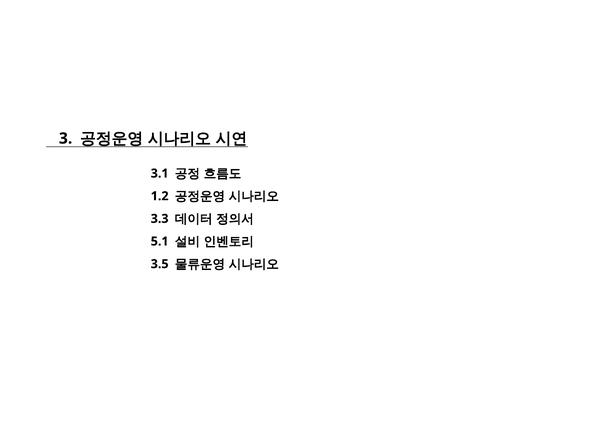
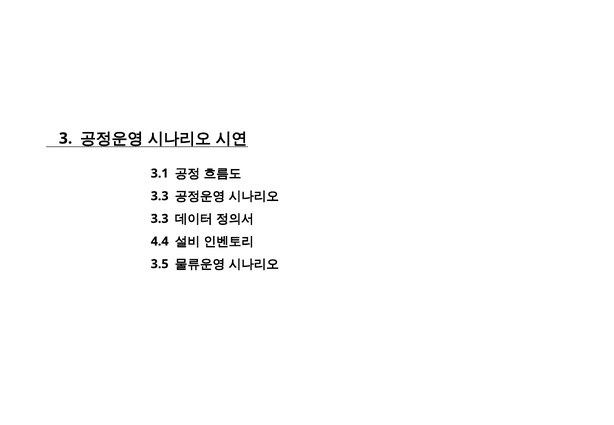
1.2 at (160, 196): 1.2 -> 3.3
5.1: 5.1 -> 4.4
